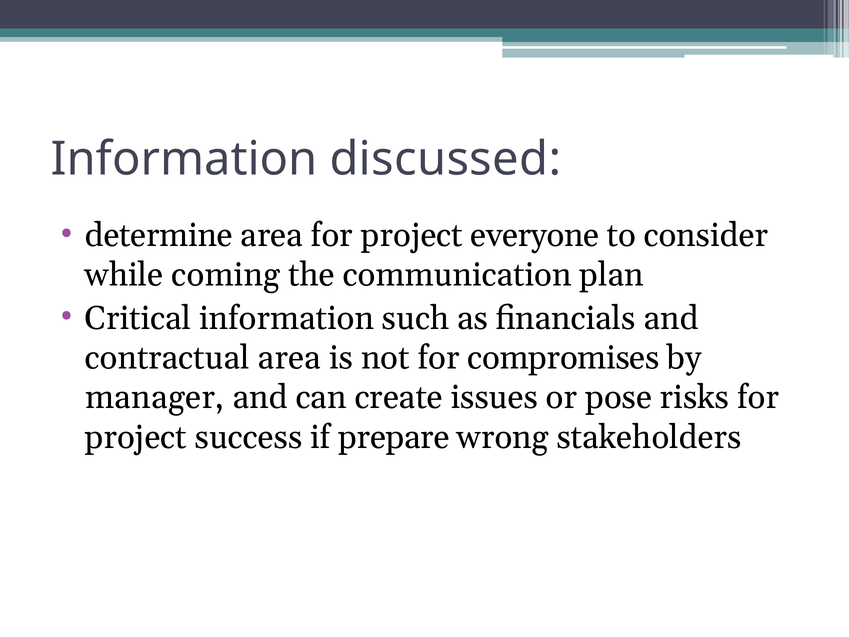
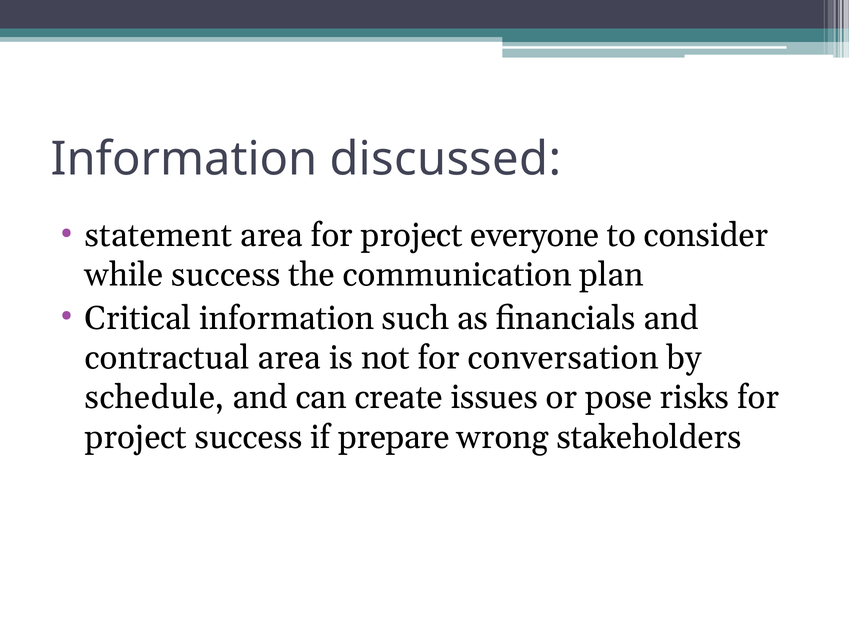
determine: determine -> statement
while coming: coming -> success
compromises: compromises -> conversation
manager: manager -> schedule
